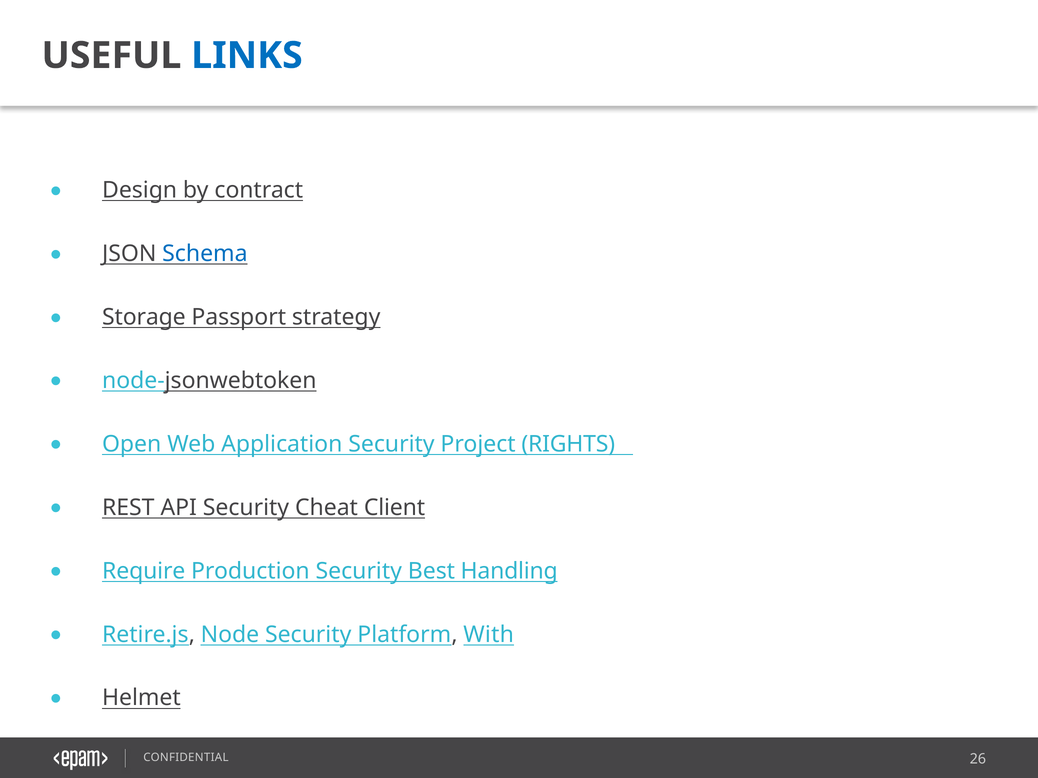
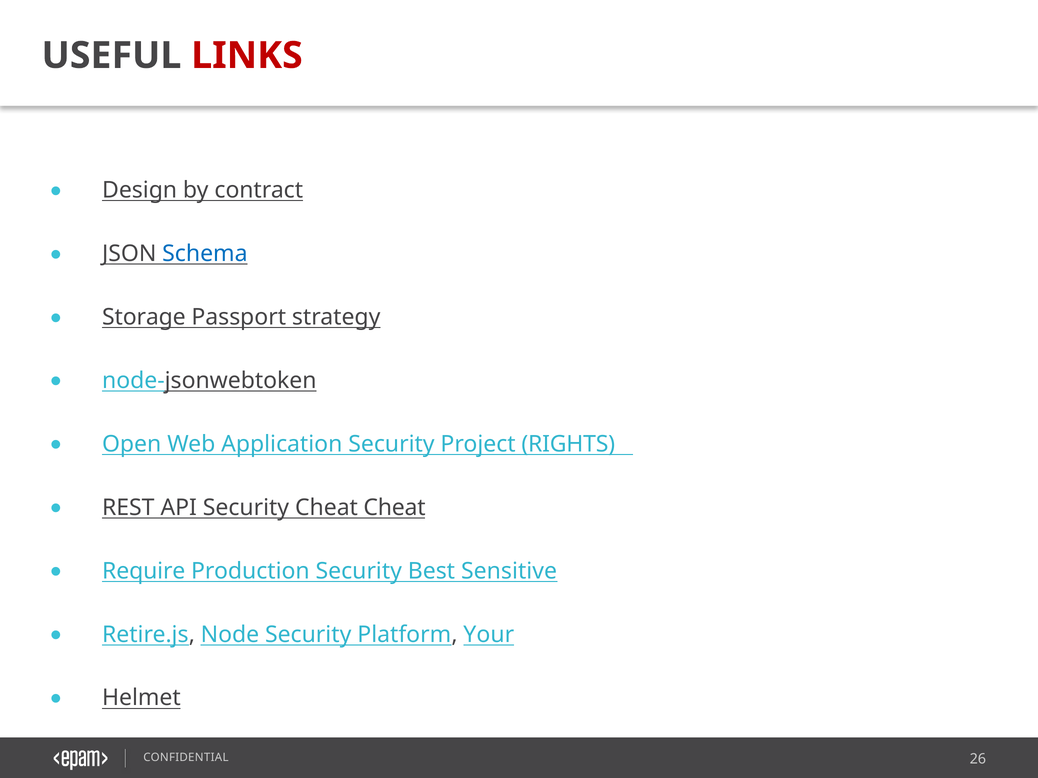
LINKS colour: blue -> red
Cheat Client: Client -> Cheat
Handling: Handling -> Sensitive
With: With -> Your
